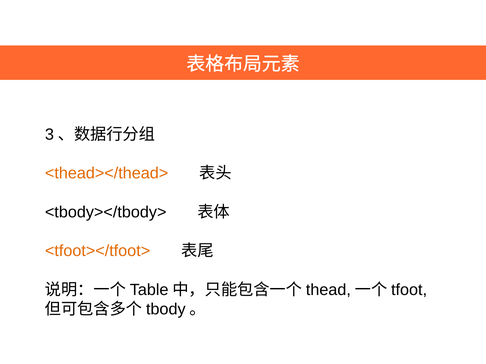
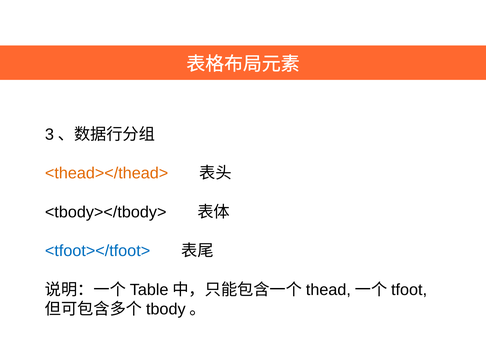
<tfoot></tfoot> colour: orange -> blue
